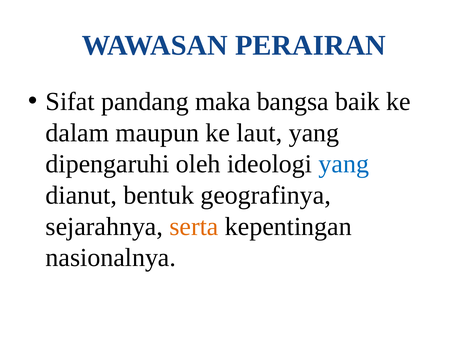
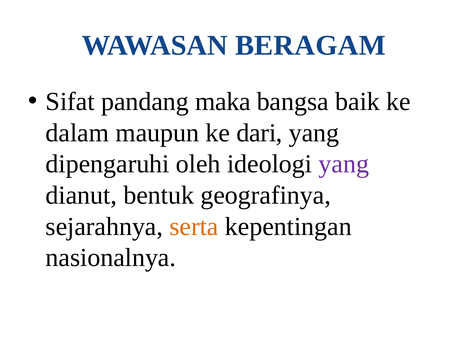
PERAIRAN: PERAIRAN -> BERAGAM
laut: laut -> dari
yang at (344, 164) colour: blue -> purple
